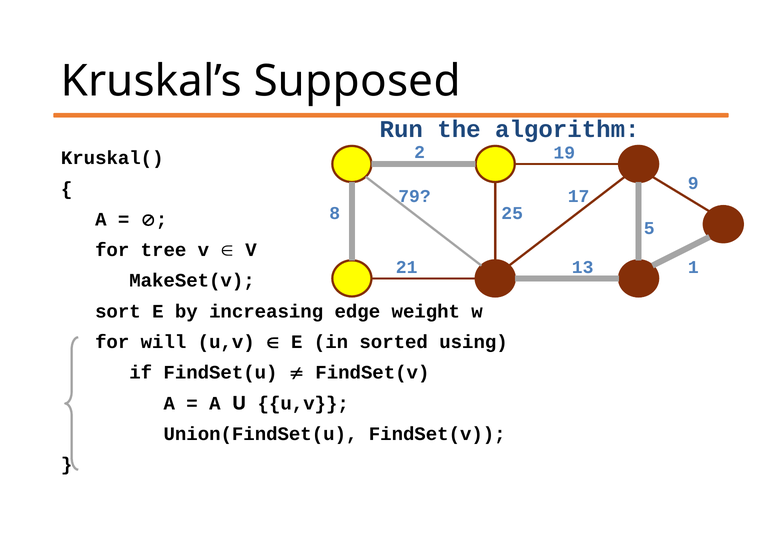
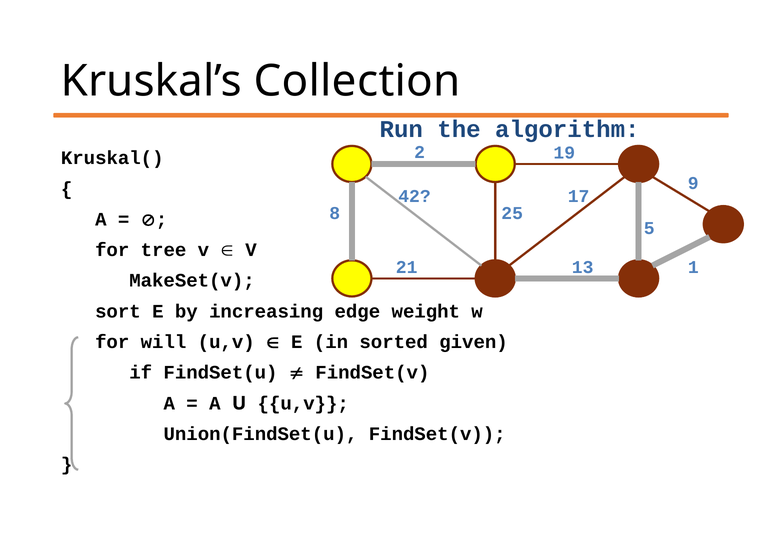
Supposed: Supposed -> Collection
79: 79 -> 42
using: using -> given
